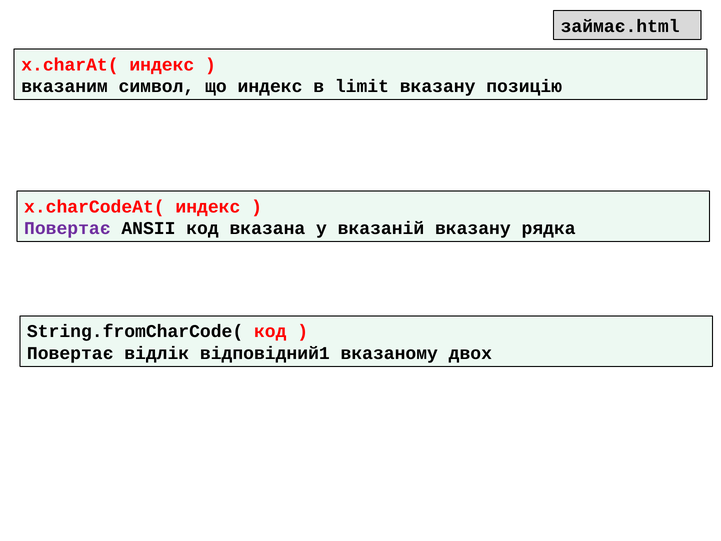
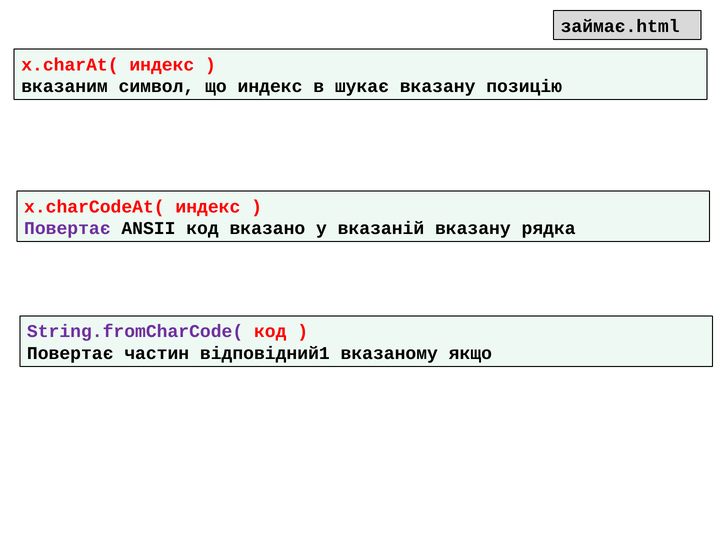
limit: limit -> шукає
вказана: вказана -> вказано
String.fromCharCode( colour: black -> purple
відлік: відлік -> частин
двох: двох -> якщо
